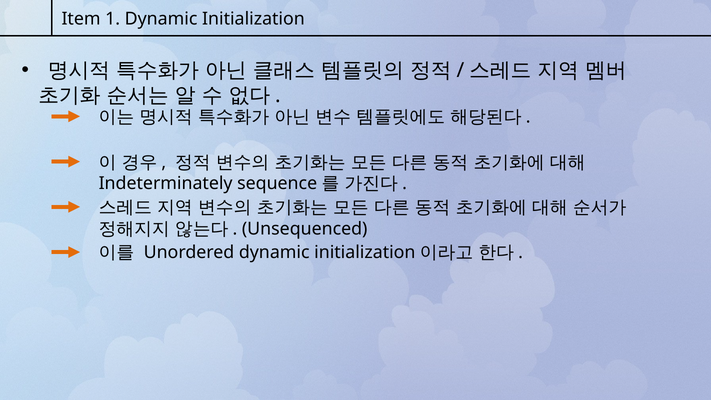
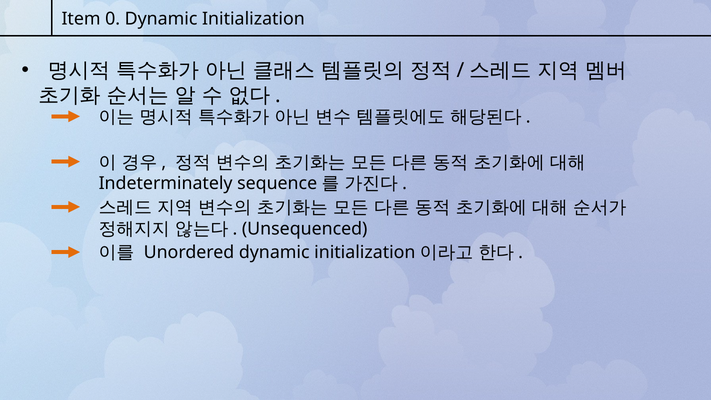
1: 1 -> 0
